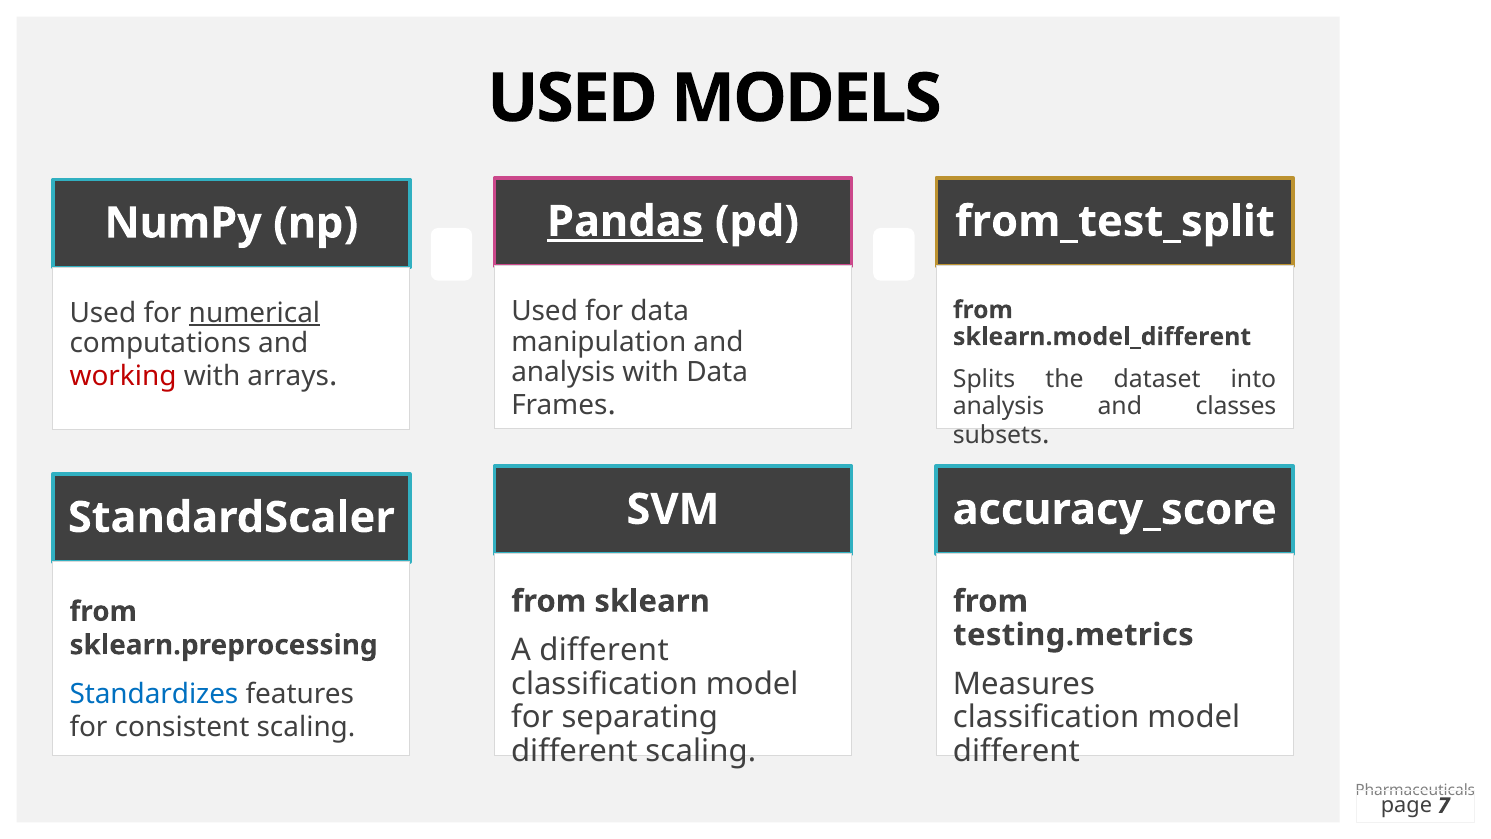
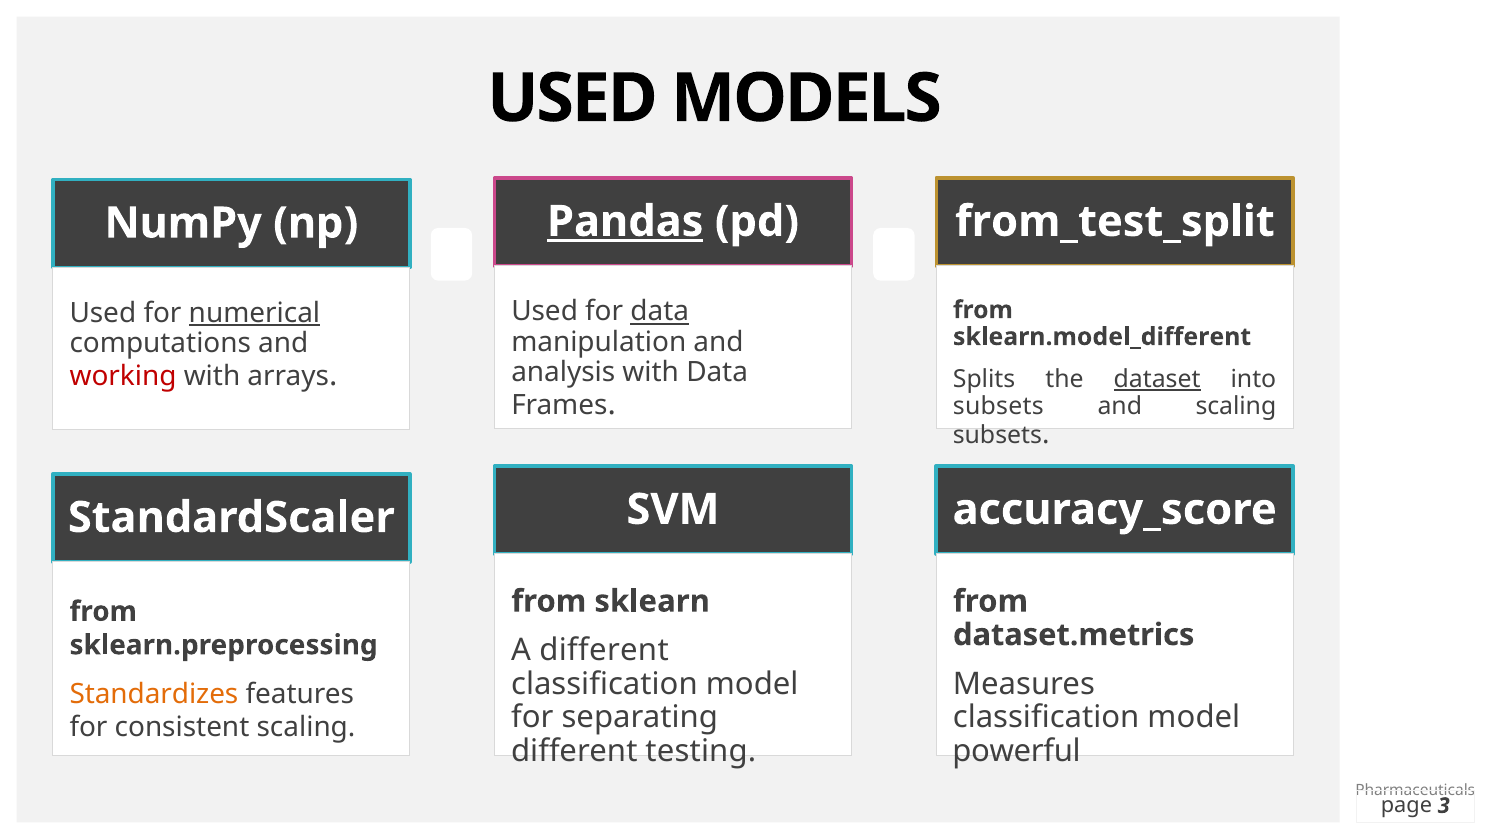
data at (660, 312) underline: none -> present
dataset underline: none -> present
analysis at (999, 406): analysis -> subsets
and classes: classes -> scaling
testing.metrics: testing.metrics -> dataset.metrics
Standardizes colour: blue -> orange
different scaling: scaling -> testing
different at (1016, 751): different -> powerful
7: 7 -> 3
